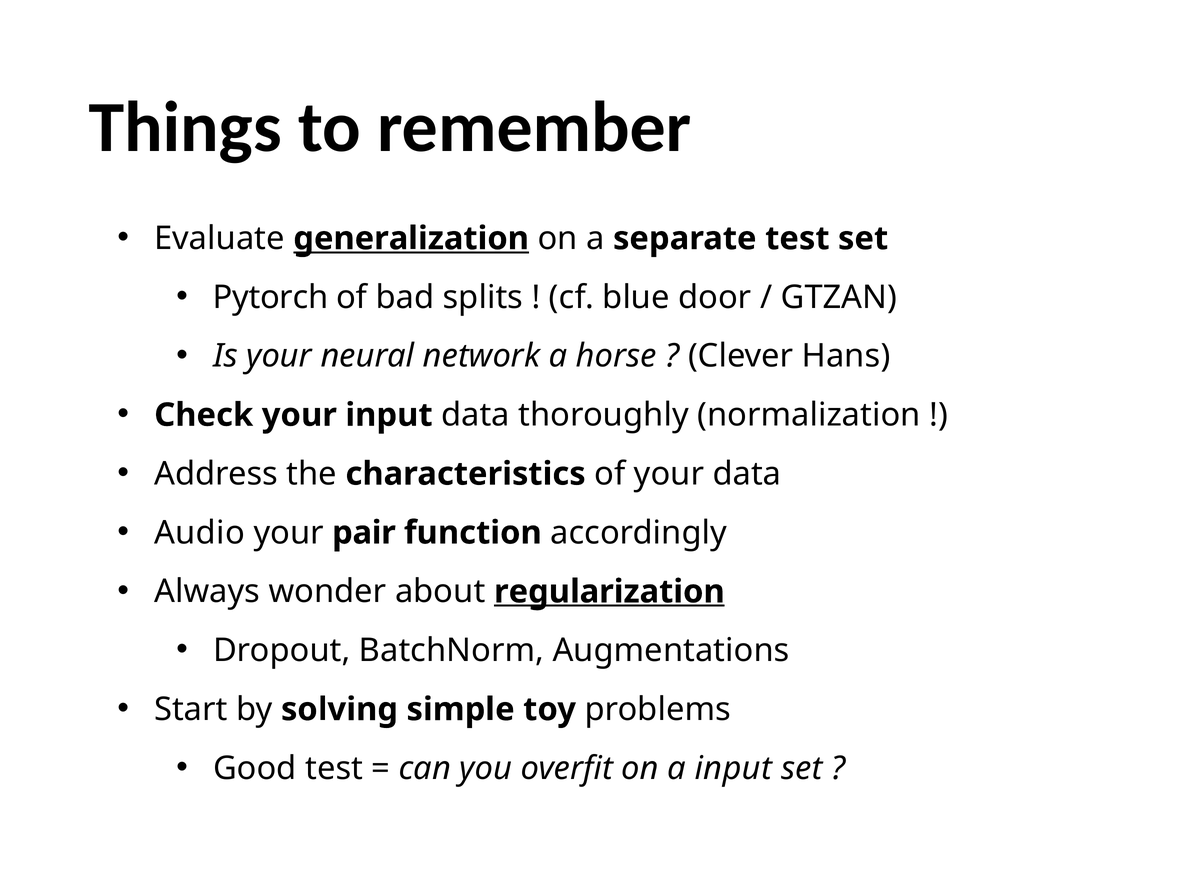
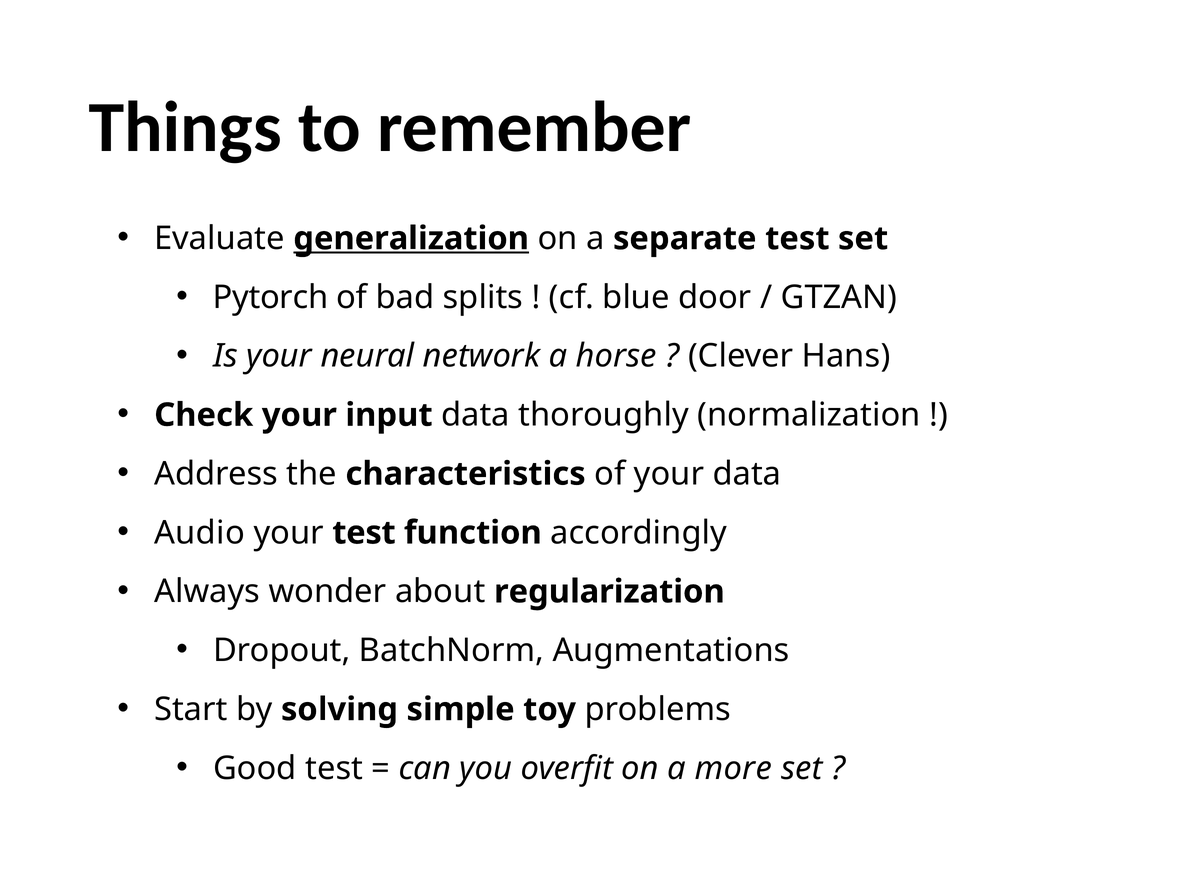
your pair: pair -> test
regularization underline: present -> none
a input: input -> more
